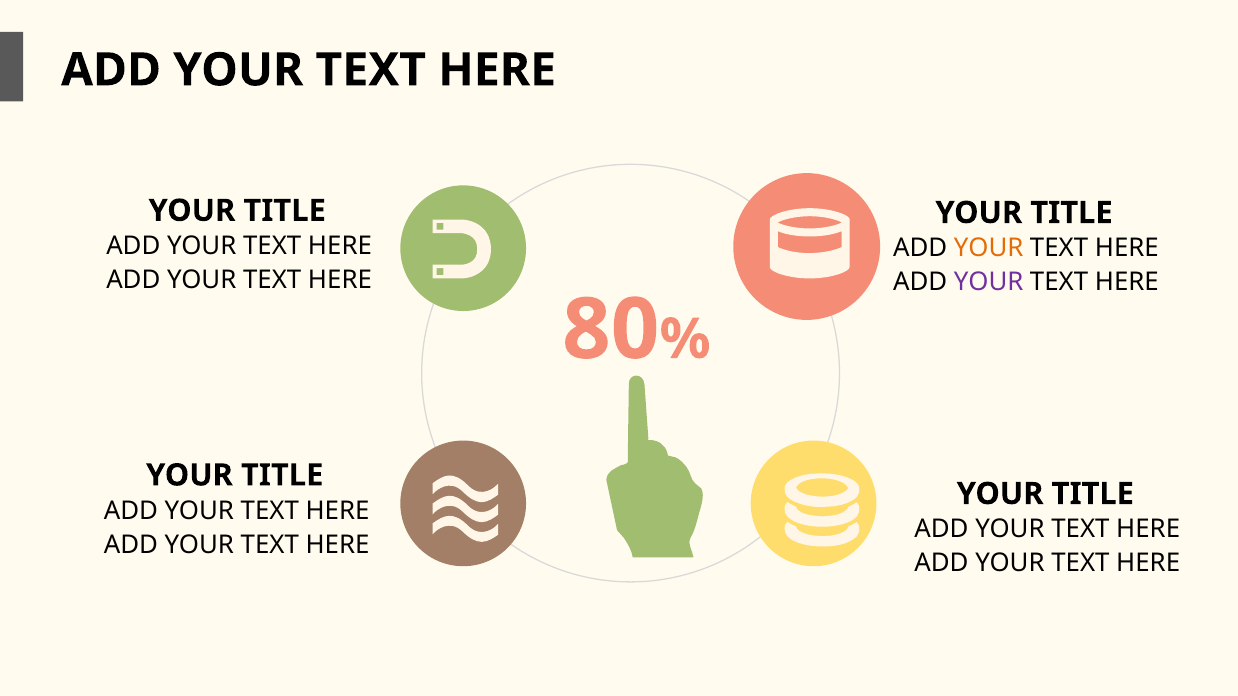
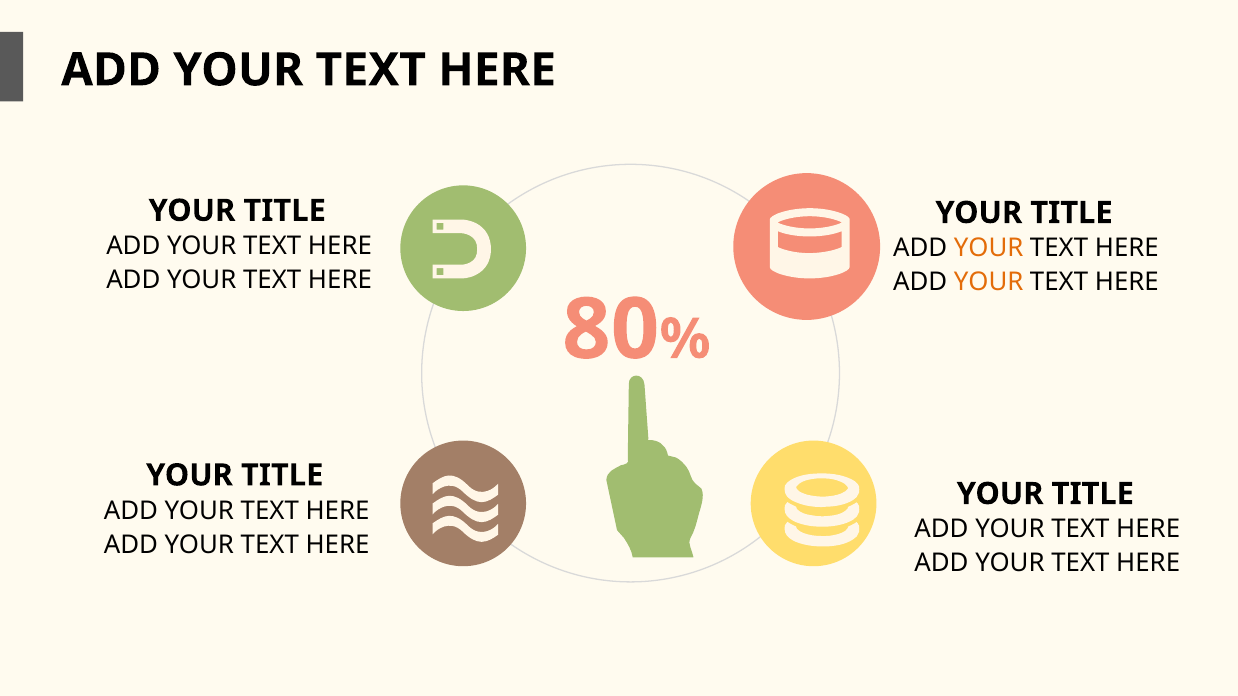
YOUR at (989, 282) colour: purple -> orange
